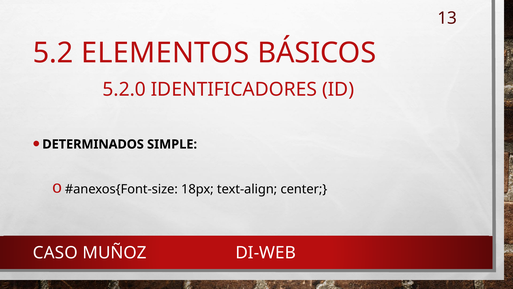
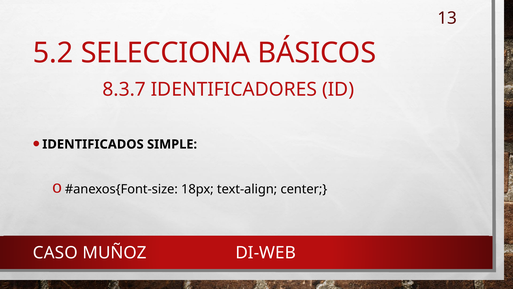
ELEMENTOS: ELEMENTOS -> SELECCIONA
5.2.0: 5.2.0 -> 8.3.7
DETERMINADOS: DETERMINADOS -> IDENTIFICADOS
